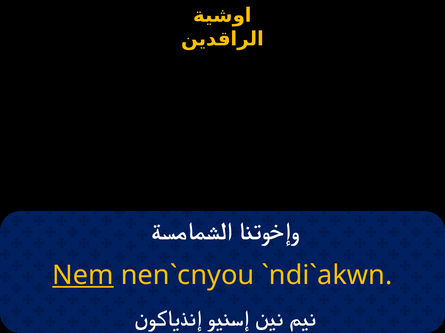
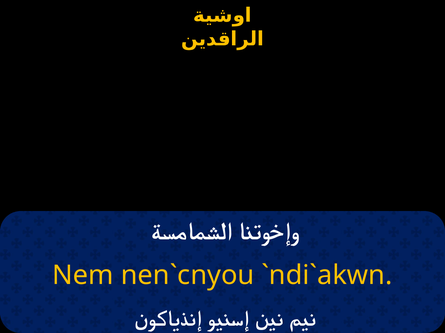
Nem underline: present -> none
